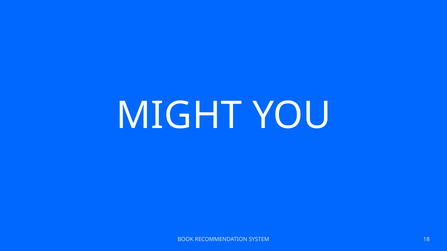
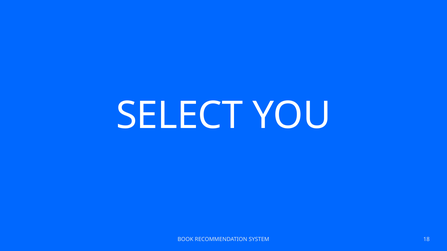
MIGHT: MIGHT -> SELECT
